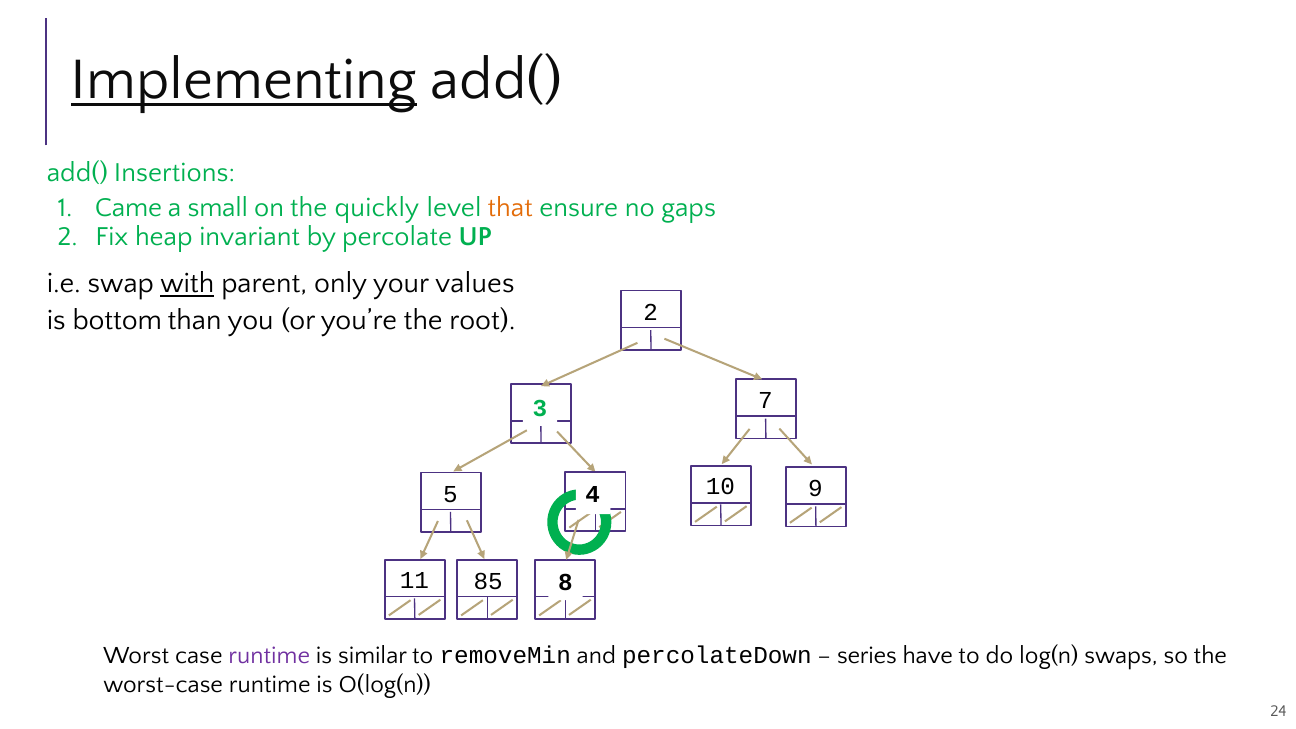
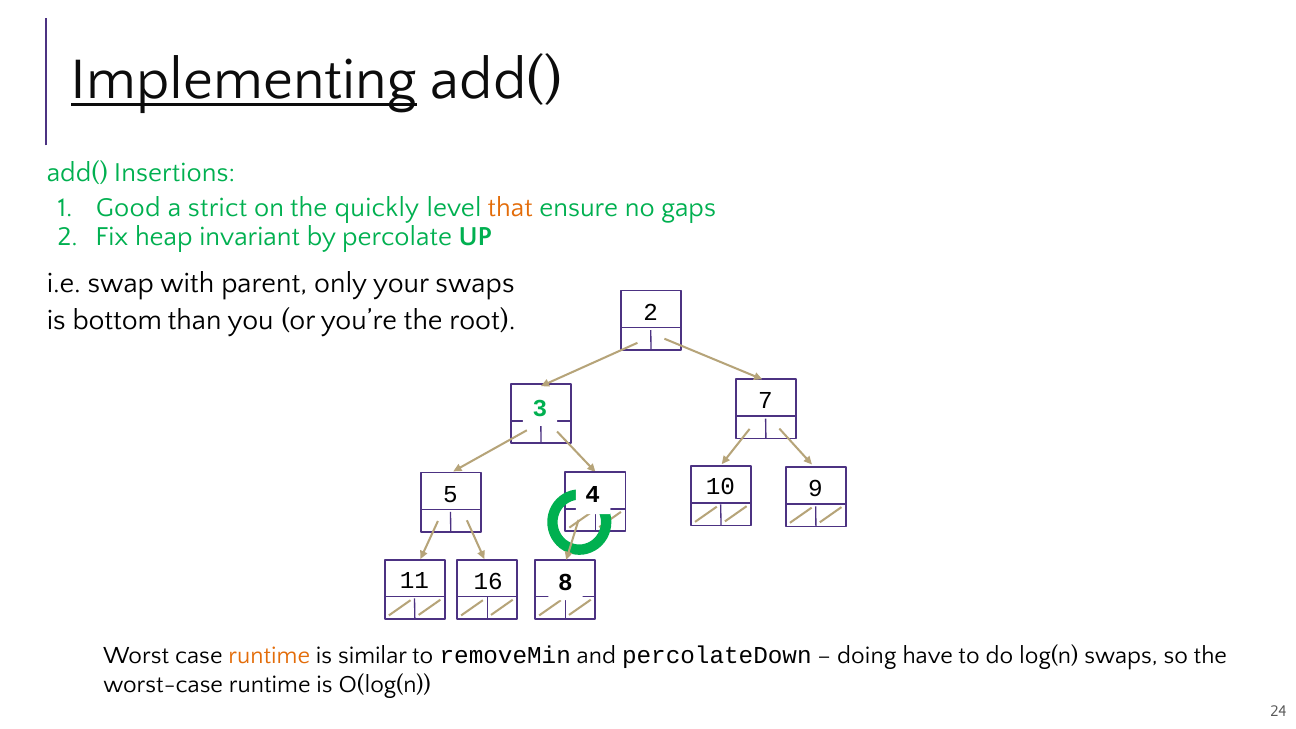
Came: Came -> Good
small: small -> strict
with underline: present -> none
your values: values -> swaps
85: 85 -> 16
runtime at (269, 656) colour: purple -> orange
series: series -> doing
